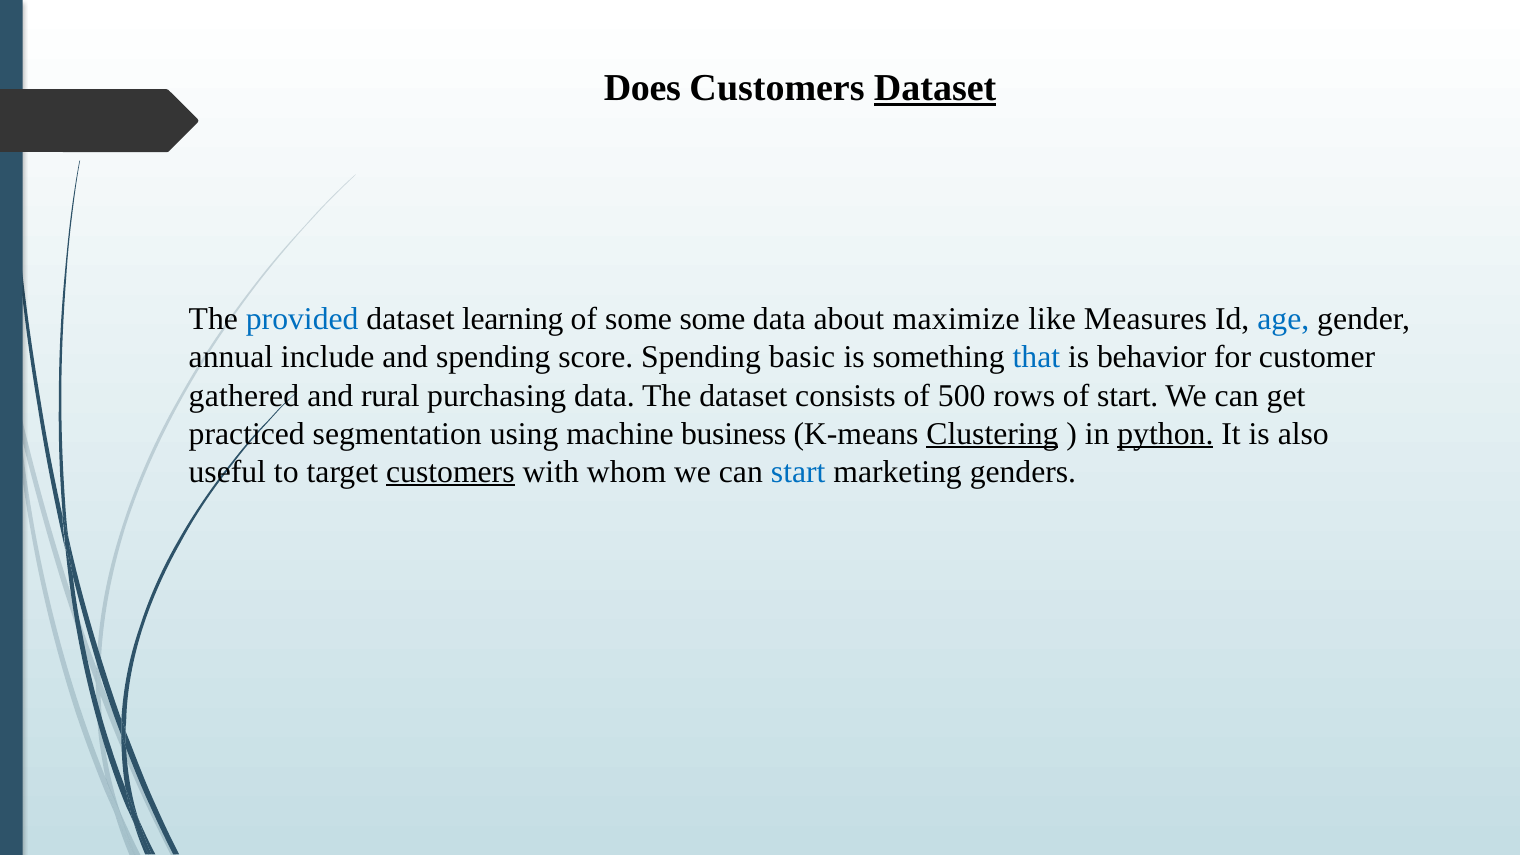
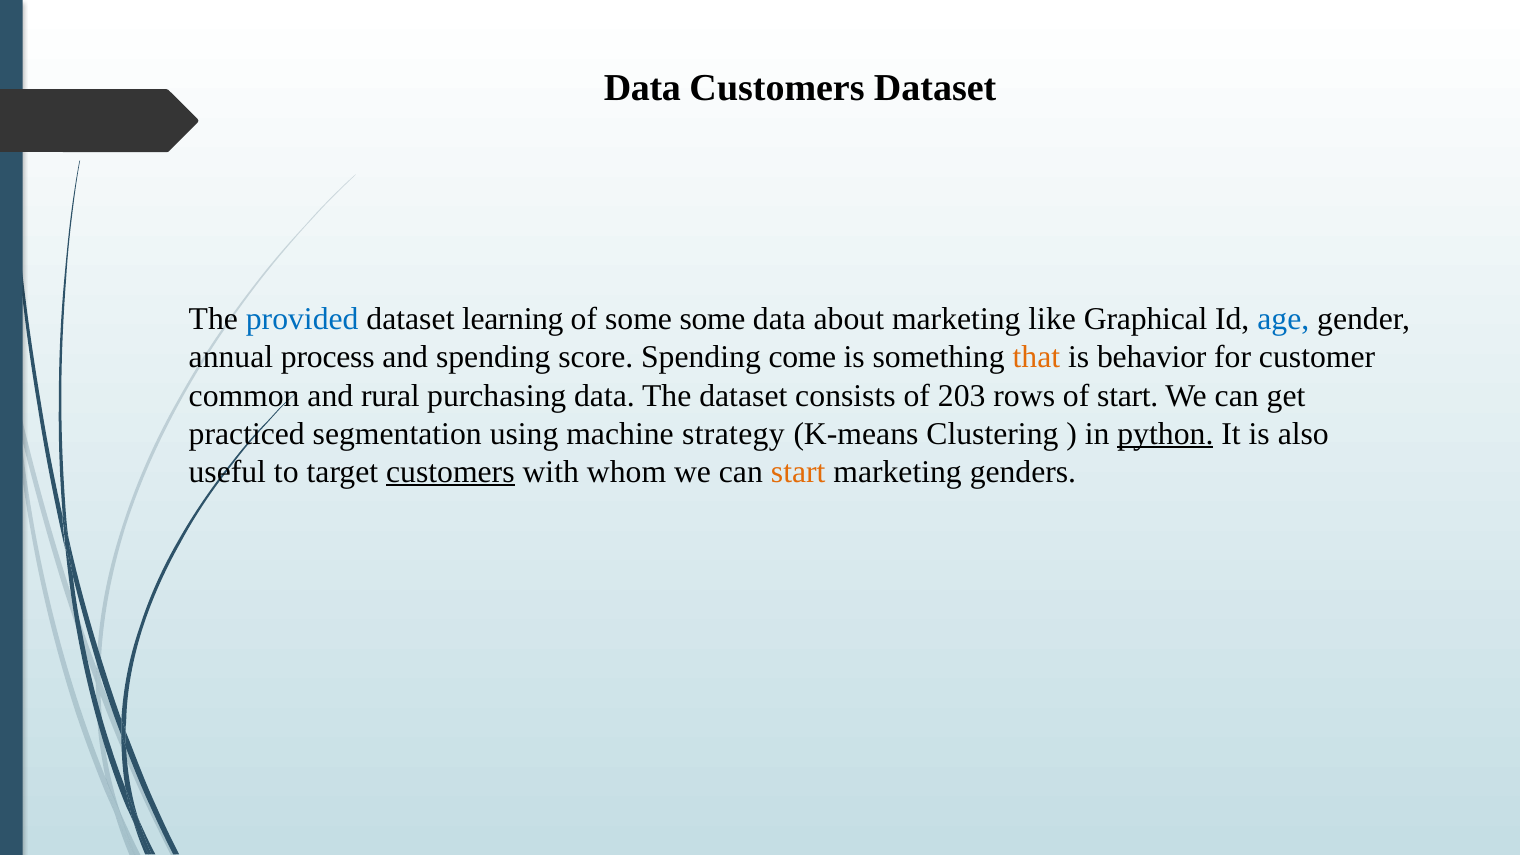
Does at (642, 88): Does -> Data
Dataset at (935, 88) underline: present -> none
about maximize: maximize -> marketing
Measures: Measures -> Graphical
include: include -> process
basic: basic -> come
that colour: blue -> orange
gathered: gathered -> common
500: 500 -> 203
business: business -> strategy
Clustering underline: present -> none
start at (798, 472) colour: blue -> orange
